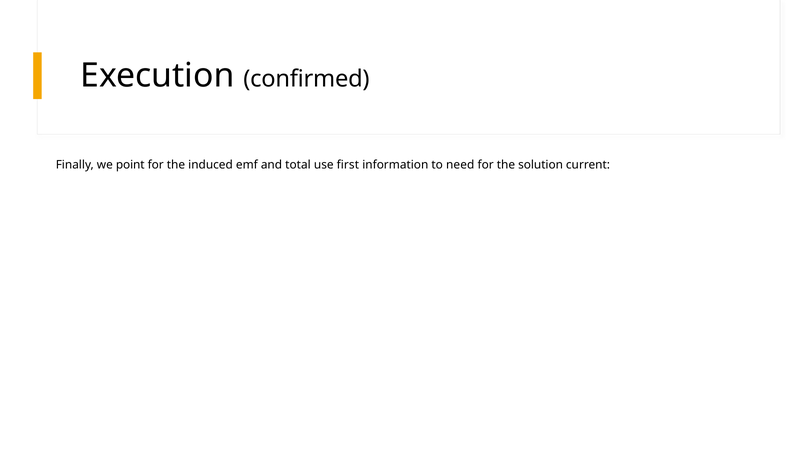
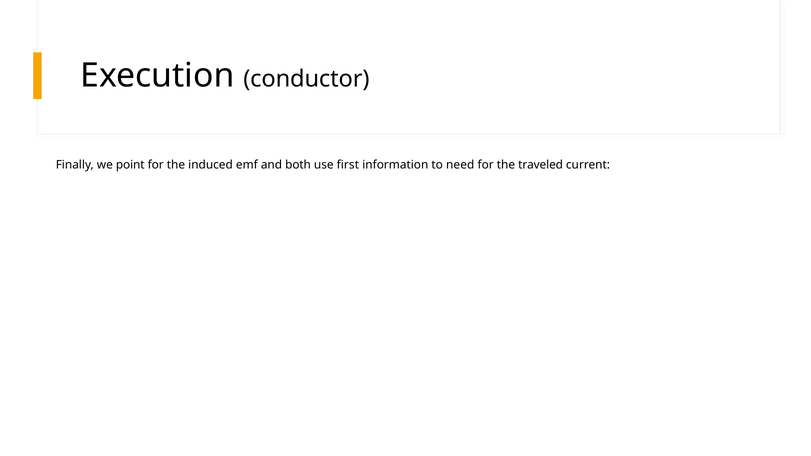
confirmed: confirmed -> conductor
total: total -> both
solution: solution -> traveled
